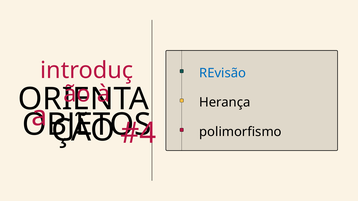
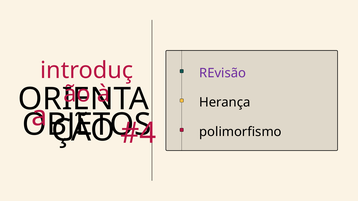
REvisão colour: blue -> purple
